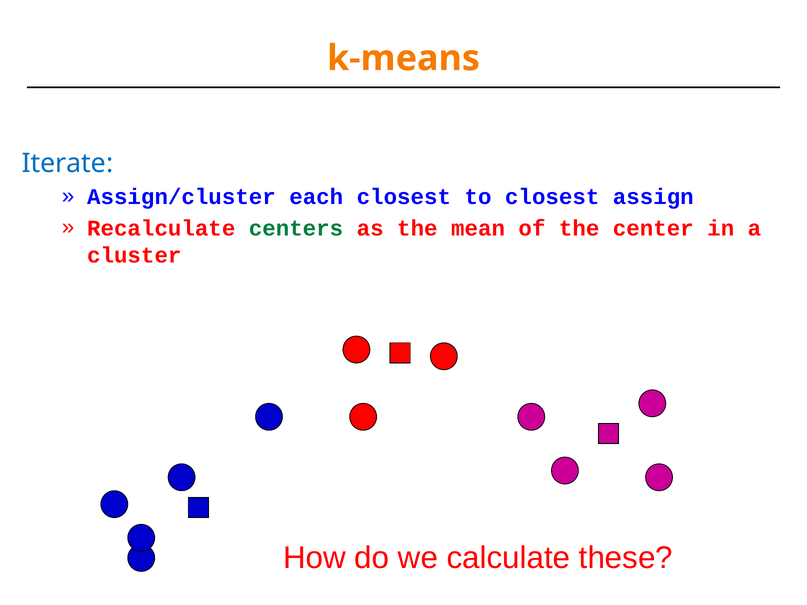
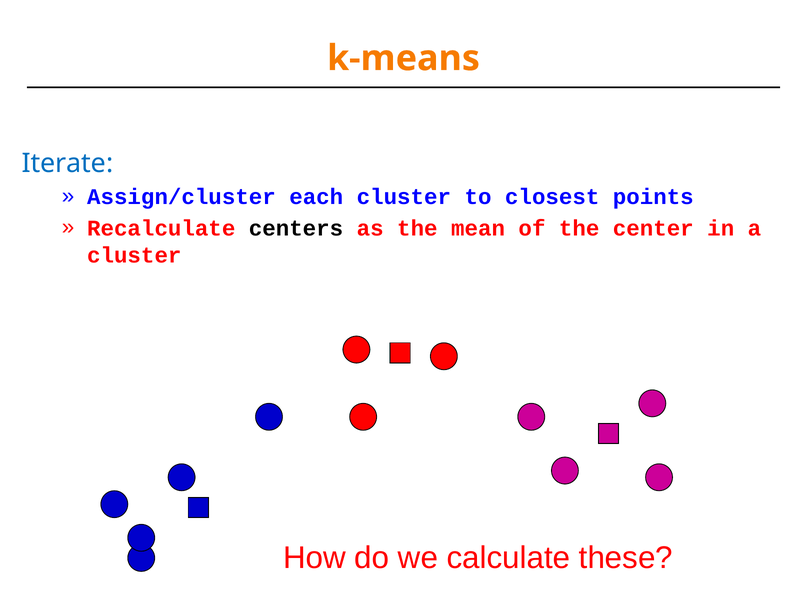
each closest: closest -> cluster
assign: assign -> points
centers colour: green -> black
